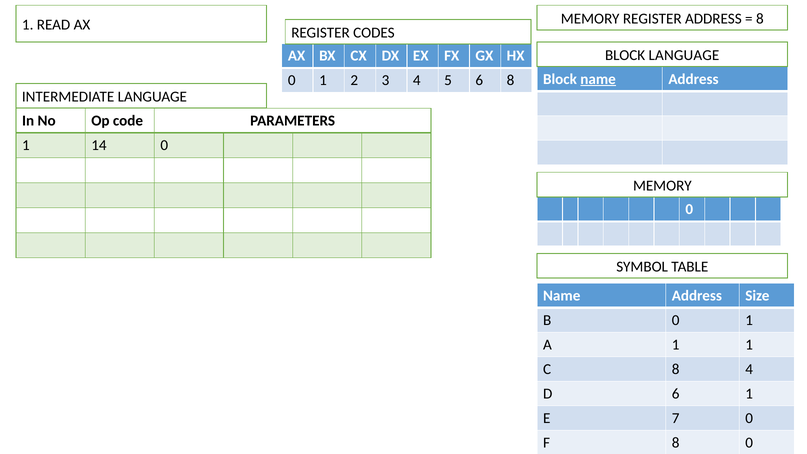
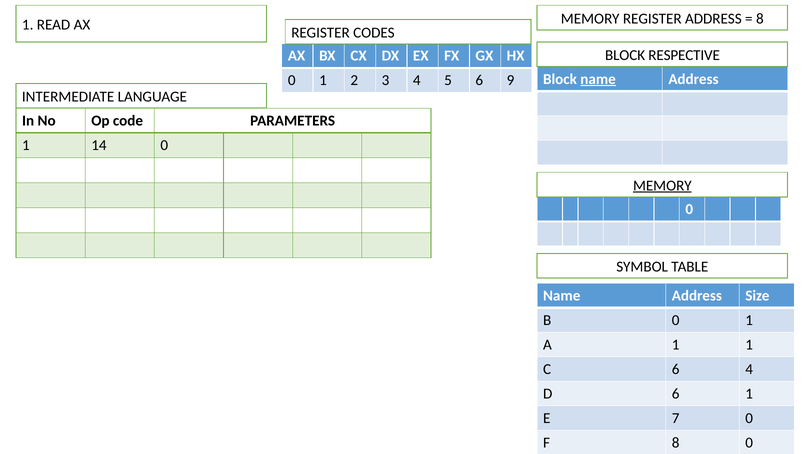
BLOCK LANGUAGE: LANGUAGE -> RESPECTIVE
6 8: 8 -> 9
MEMORY at (662, 186) underline: none -> present
C 8: 8 -> 6
